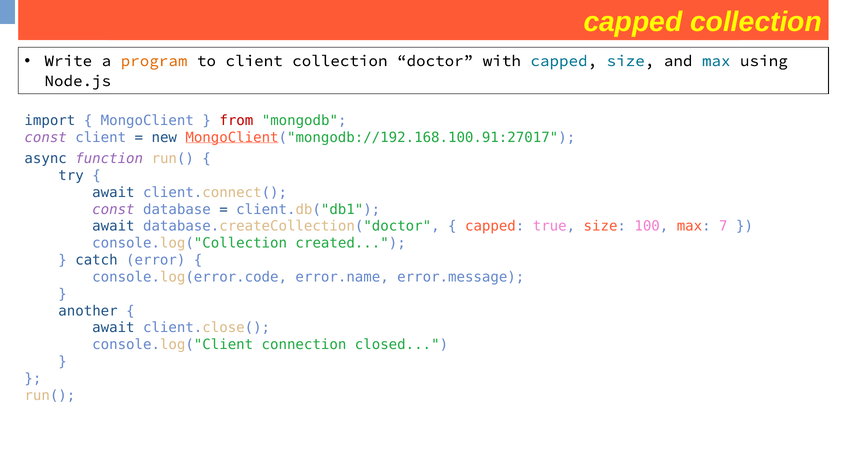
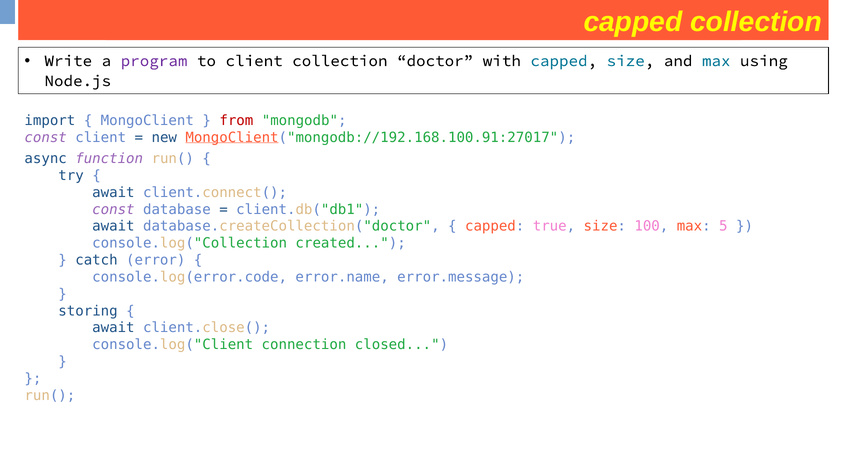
program colour: orange -> purple
7: 7 -> 5
another: another -> storing
